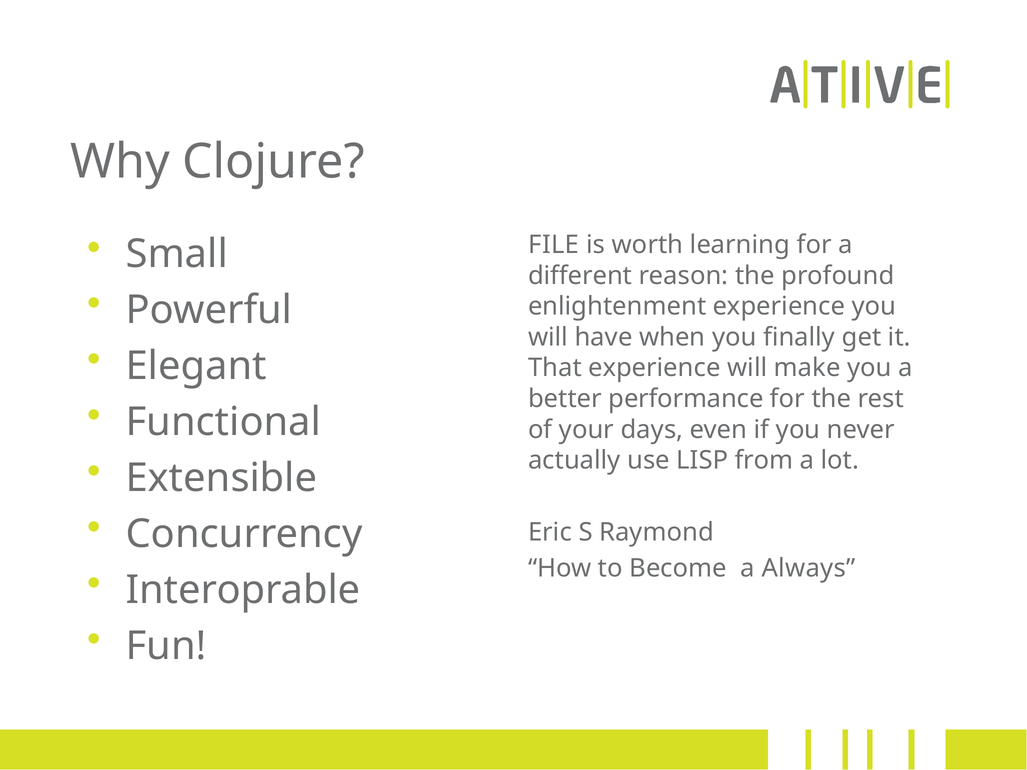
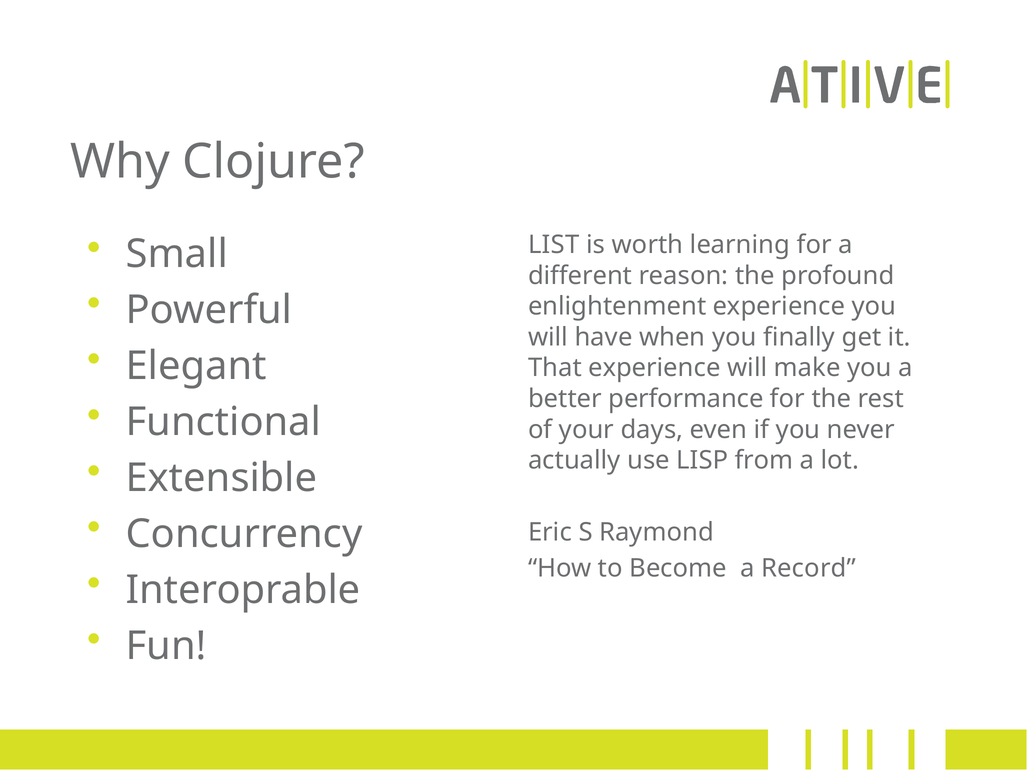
FILE: FILE -> LIST
Always: Always -> Record
